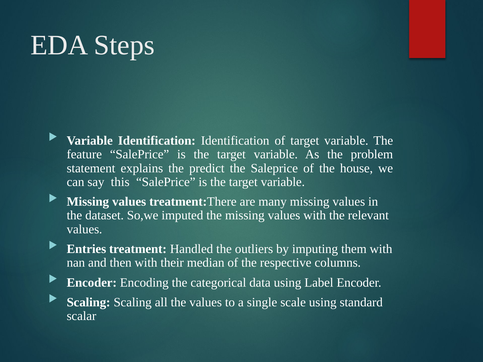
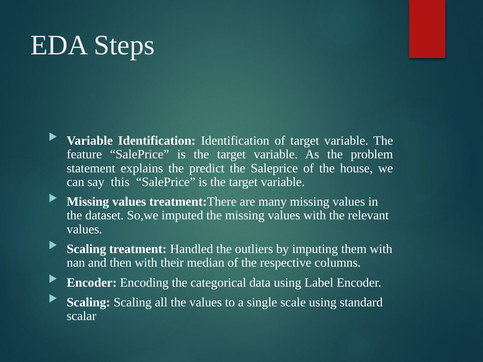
Entries at (86, 249): Entries -> Scaling
